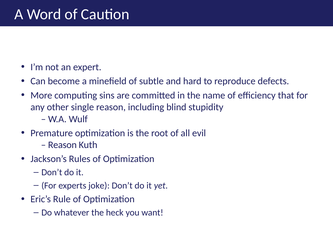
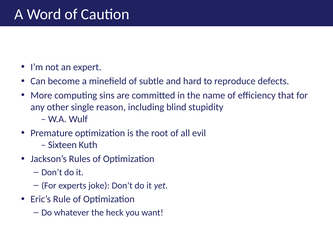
Reason at (62, 145): Reason -> Sixteen
